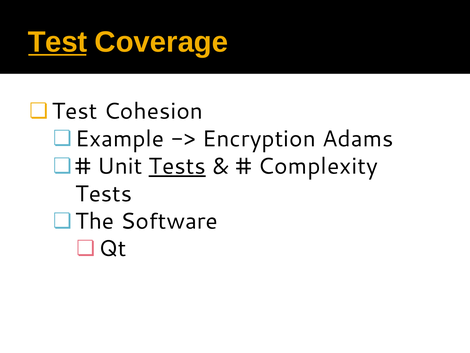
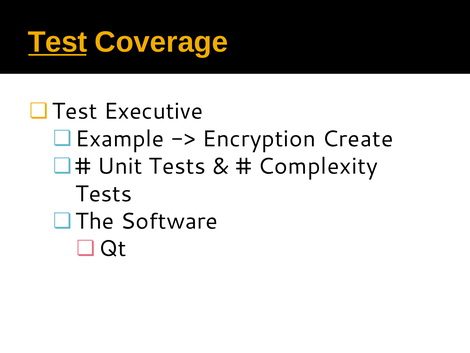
Cohesion: Cohesion -> Executive
Adams: Adams -> Create
Tests at (177, 166) underline: present -> none
